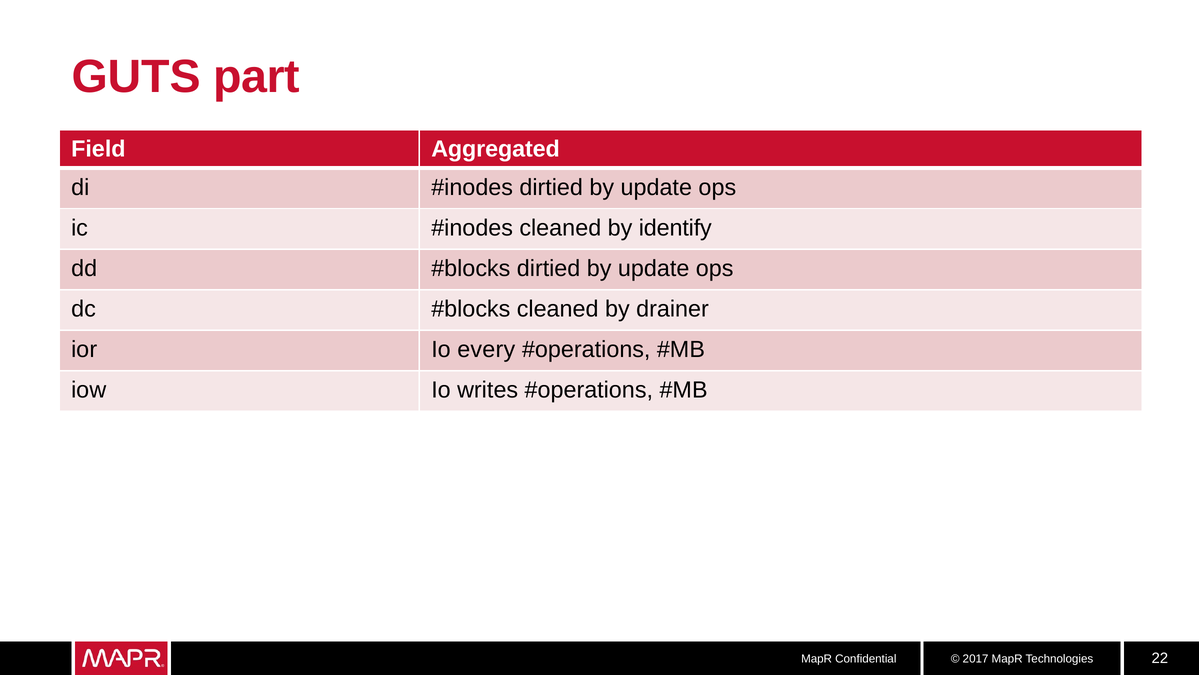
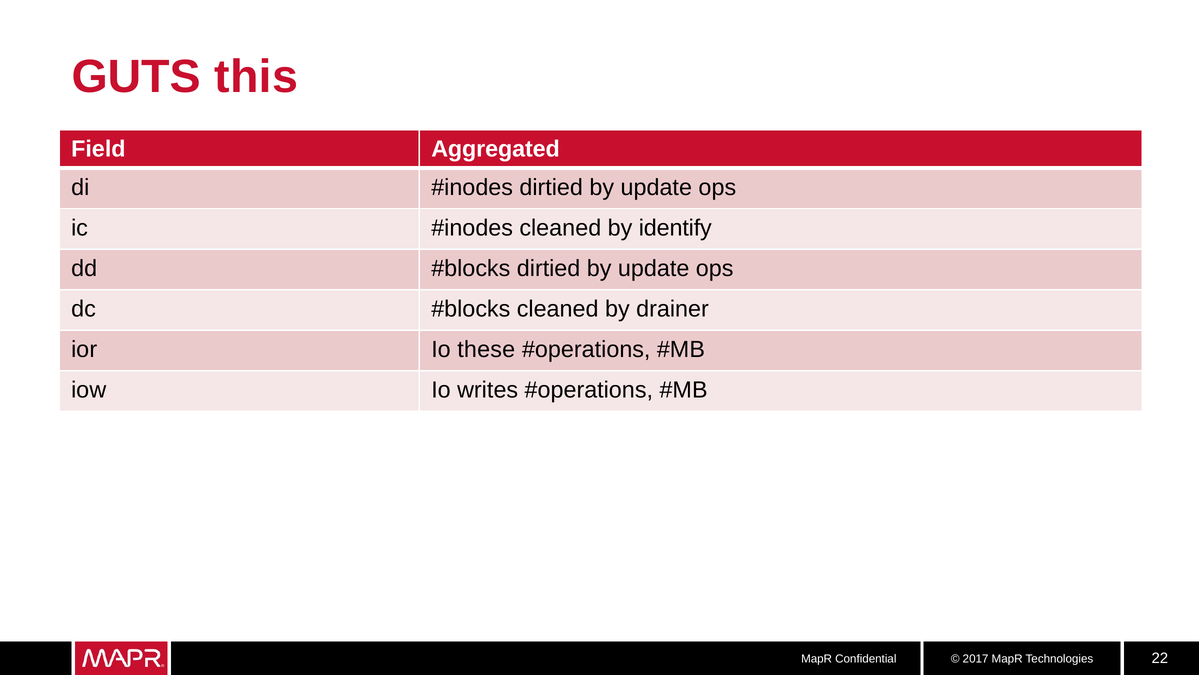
part: part -> this
every: every -> these
